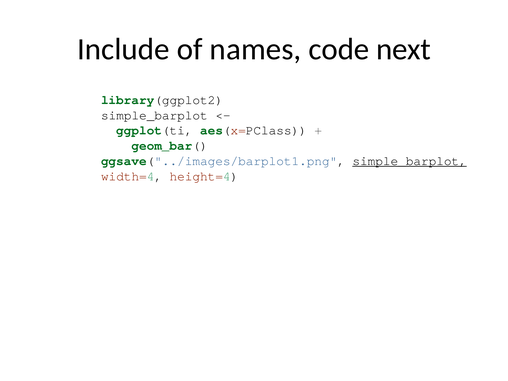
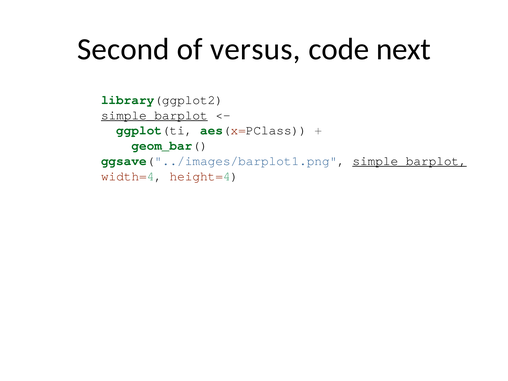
Include: Include -> Second
names: names -> versus
simple_barplot at (154, 115) underline: none -> present
